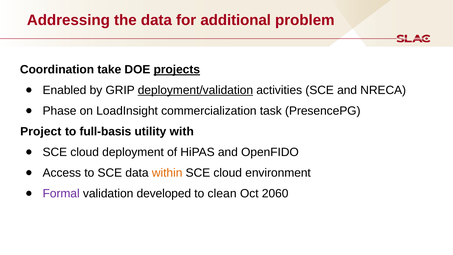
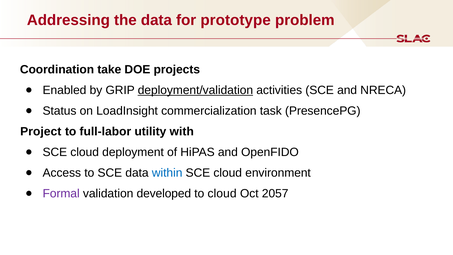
additional: additional -> prototype
projects underline: present -> none
Phase: Phase -> Status
full-basis: full-basis -> full-labor
within colour: orange -> blue
to clean: clean -> cloud
2060: 2060 -> 2057
